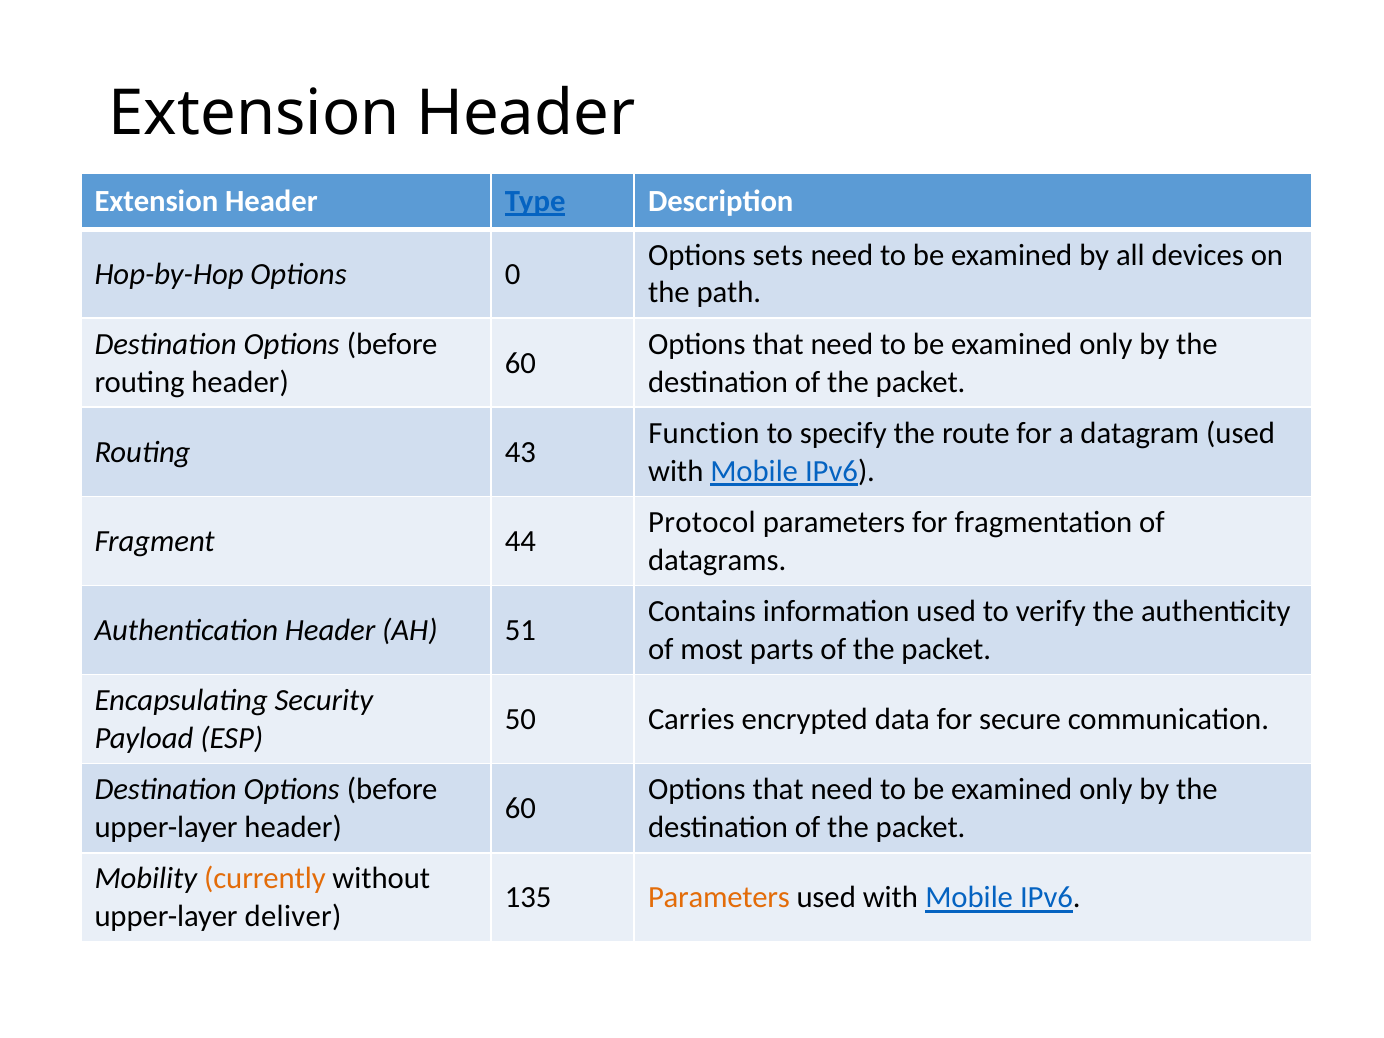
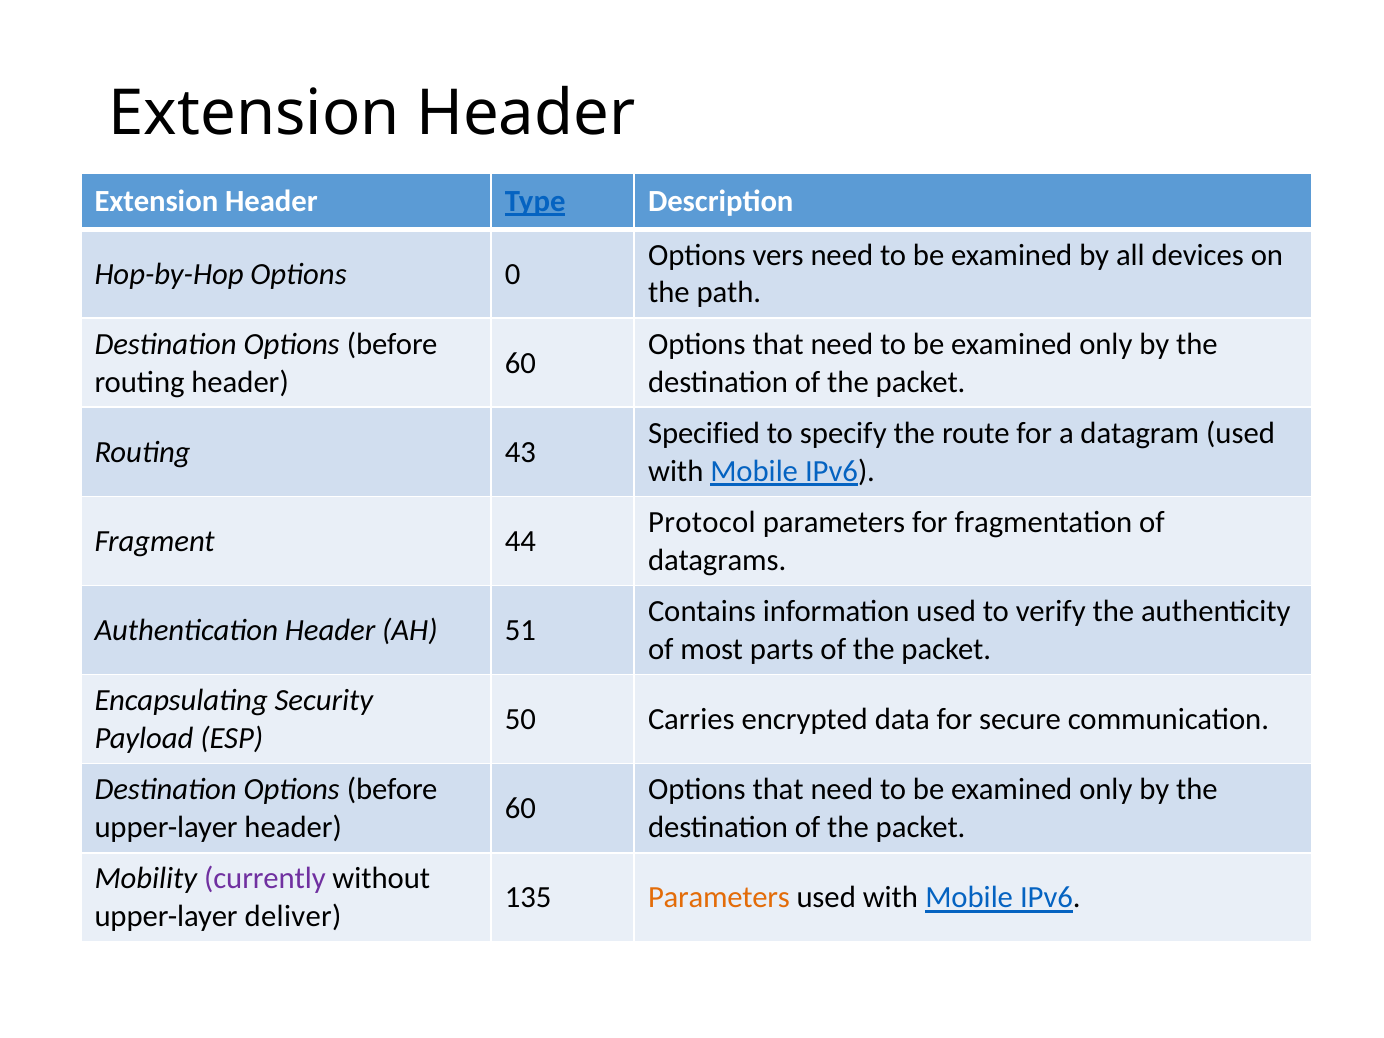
sets: sets -> vers
Function: Function -> Specified
currently colour: orange -> purple
